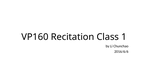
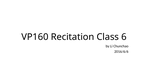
1: 1 -> 6
